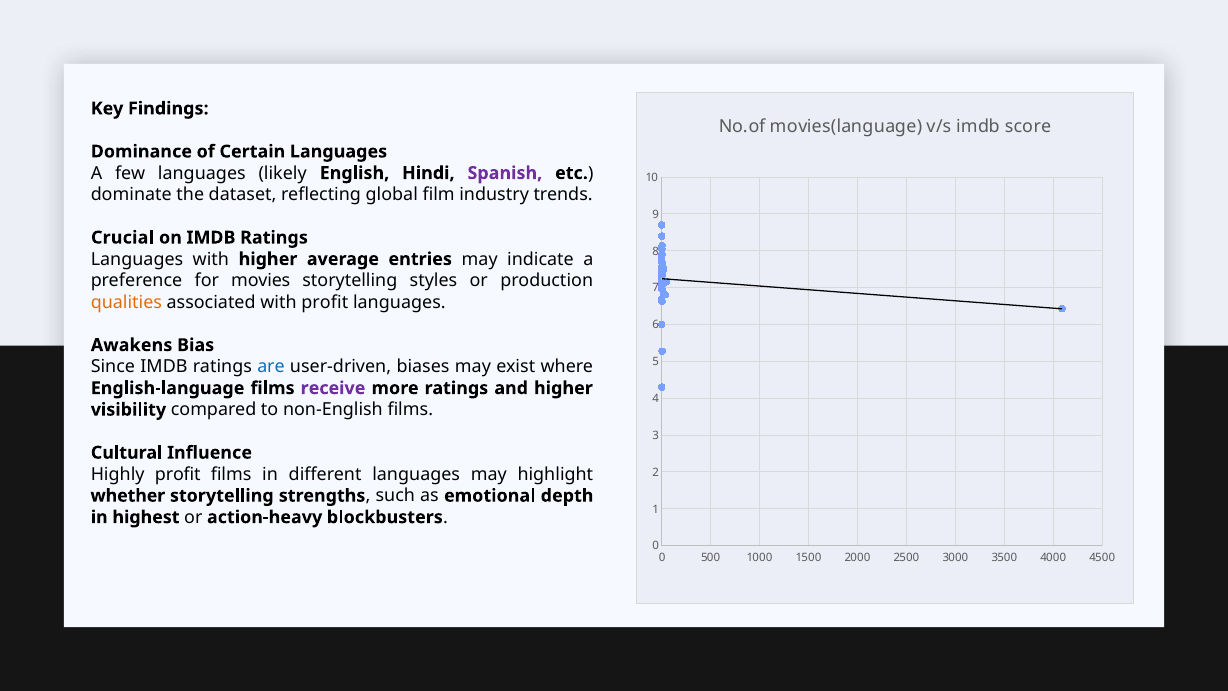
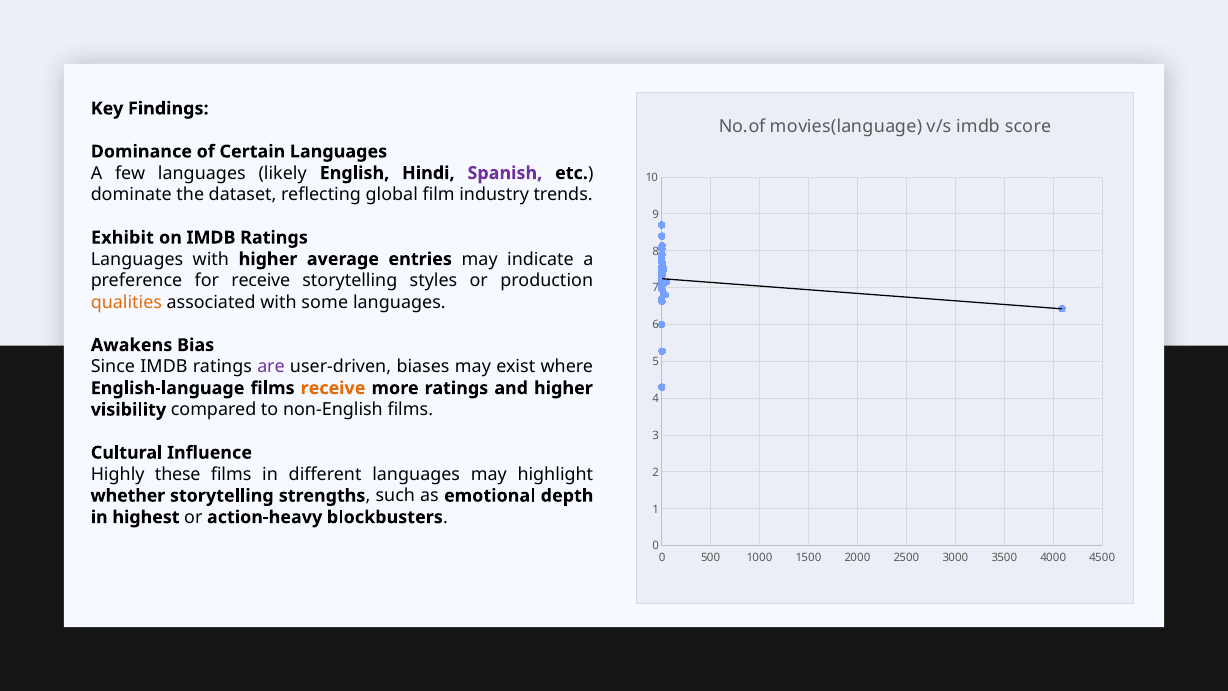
Crucial: Crucial -> Exhibit
for movies: movies -> receive
with profit: profit -> some
are colour: blue -> purple
receive at (333, 388) colour: purple -> orange
Highly profit: profit -> these
